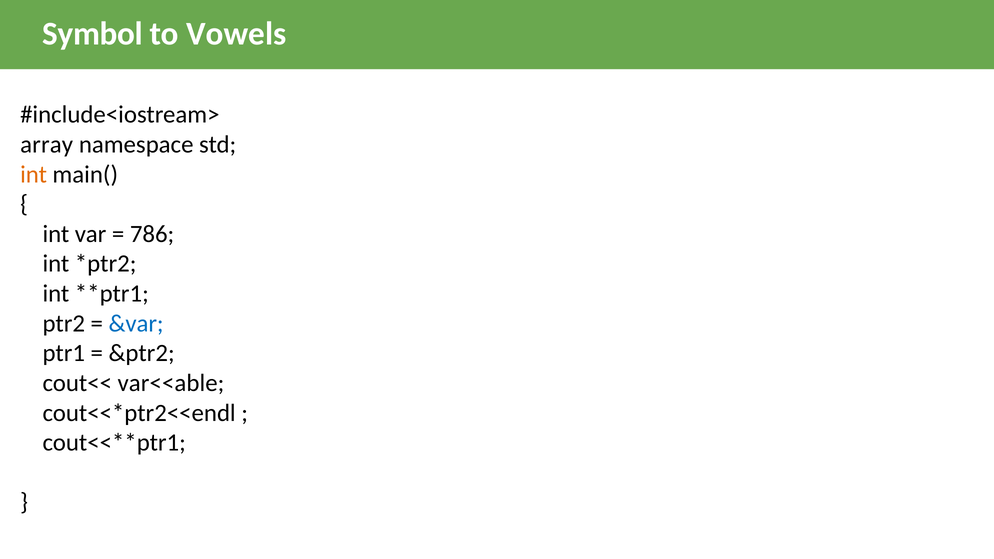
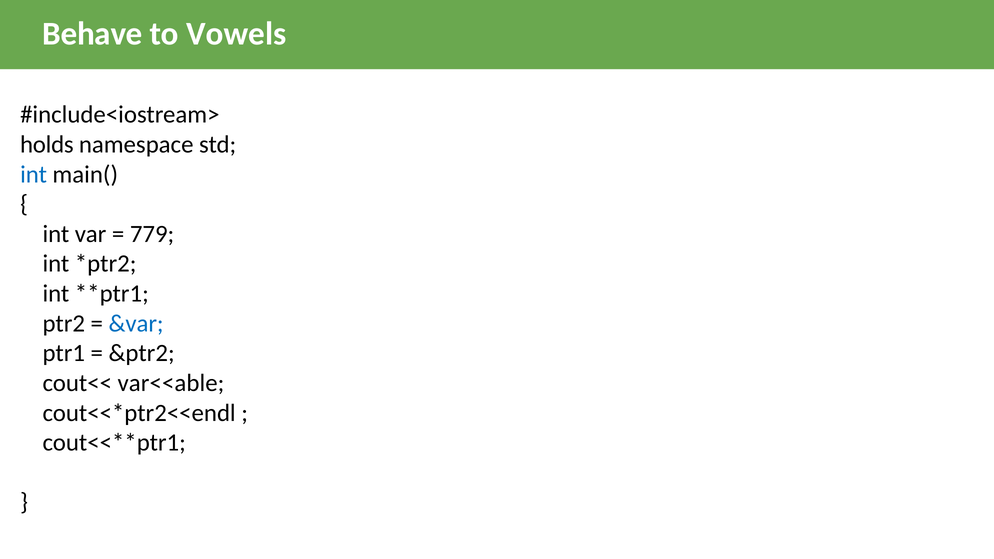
Symbol: Symbol -> Behave
array: array -> holds
int at (34, 174) colour: orange -> blue
786: 786 -> 779
